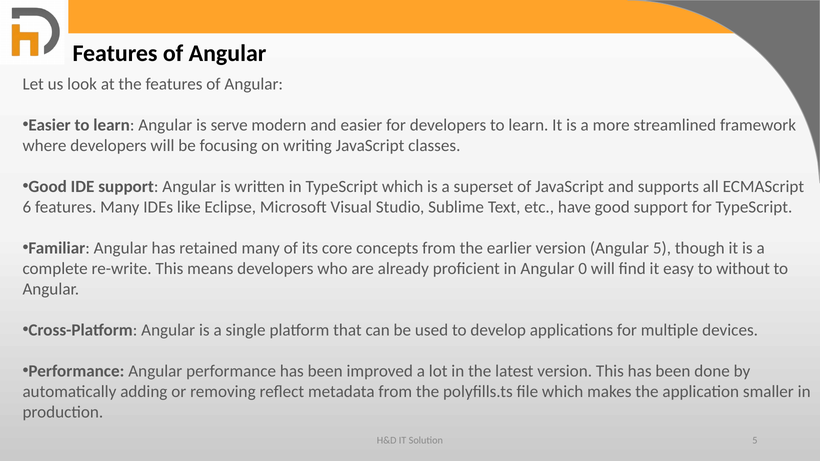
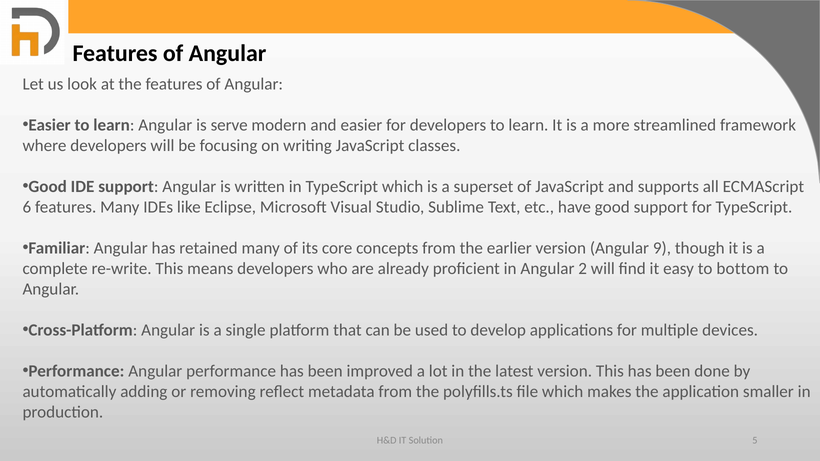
Angular 5: 5 -> 9
0: 0 -> 2
without: without -> bottom
